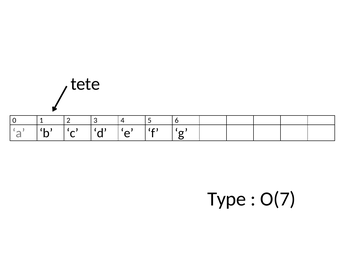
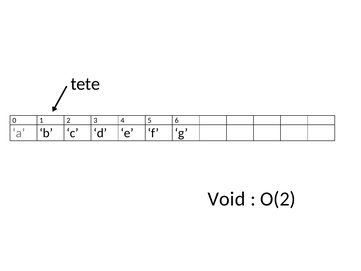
Type: Type -> Void
O(7: O(7 -> O(2
